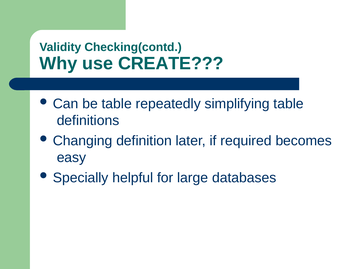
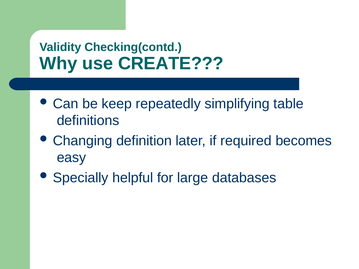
be table: table -> keep
